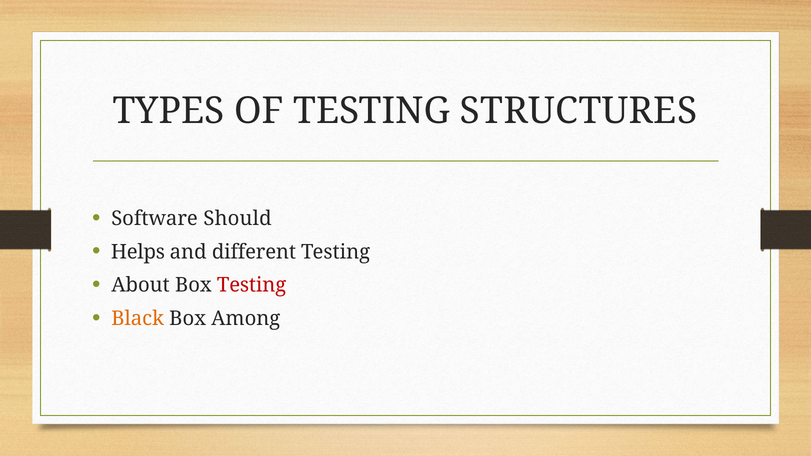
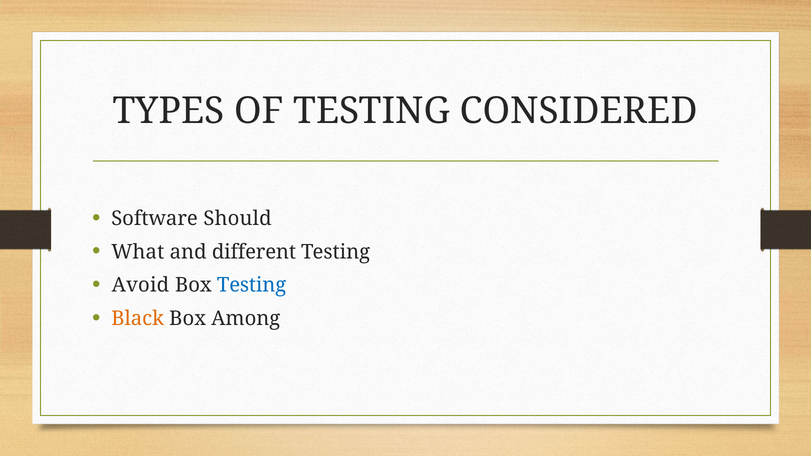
STRUCTURES: STRUCTURES -> CONSIDERED
Helps: Helps -> What
About: About -> Avoid
Testing at (252, 285) colour: red -> blue
